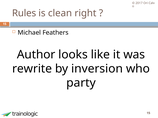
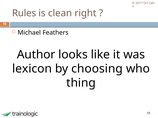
rewrite: rewrite -> lexicon
inversion: inversion -> choosing
party: party -> thing
